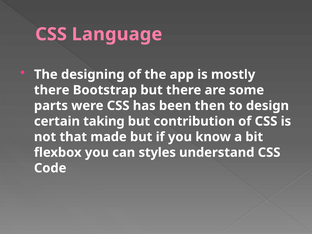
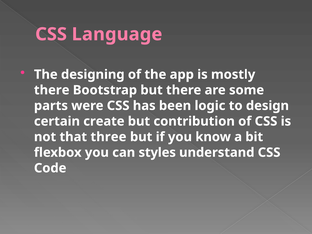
then: then -> logic
taking: taking -> create
made: made -> three
